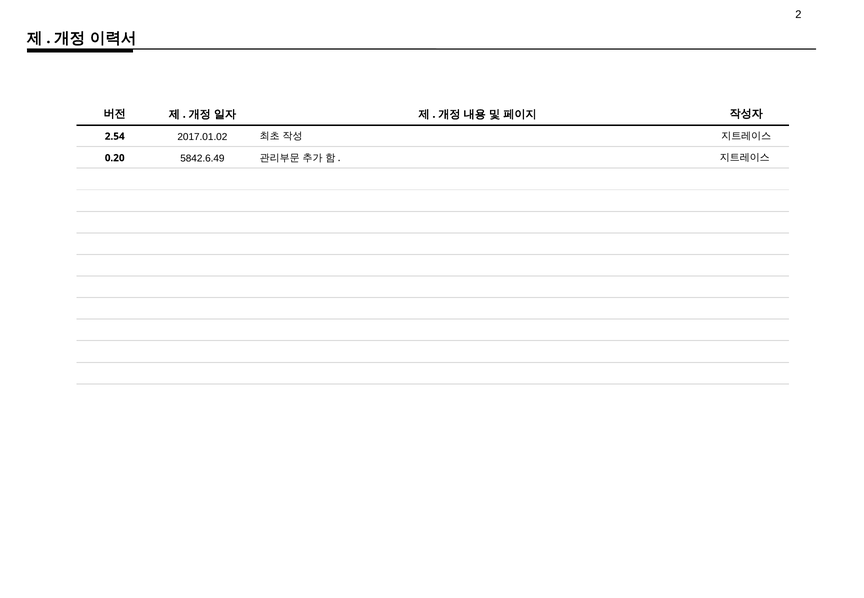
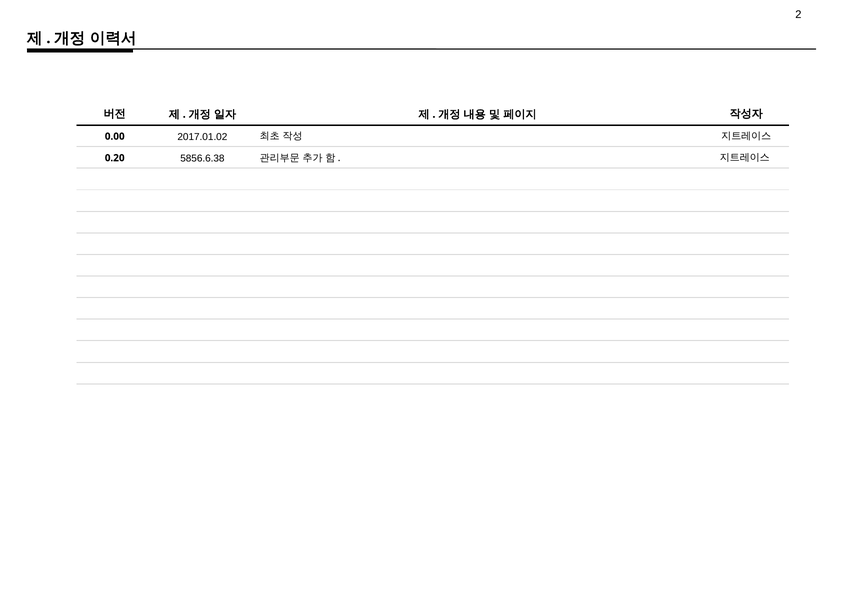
2.54: 2.54 -> 0.00
5842.6.49: 5842.6.49 -> 5856.6.38
